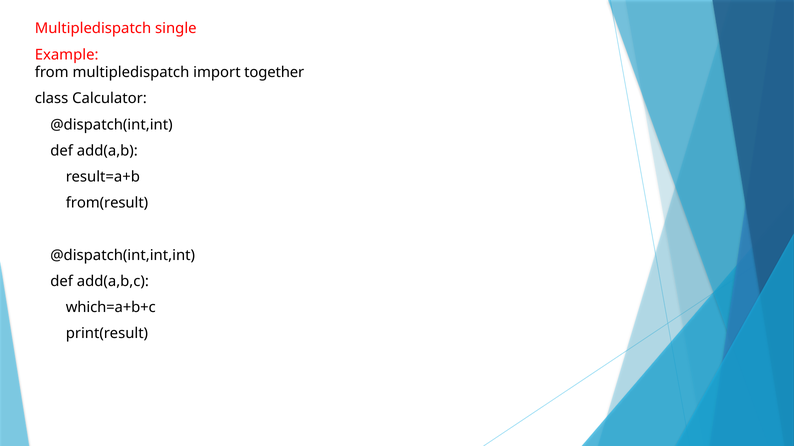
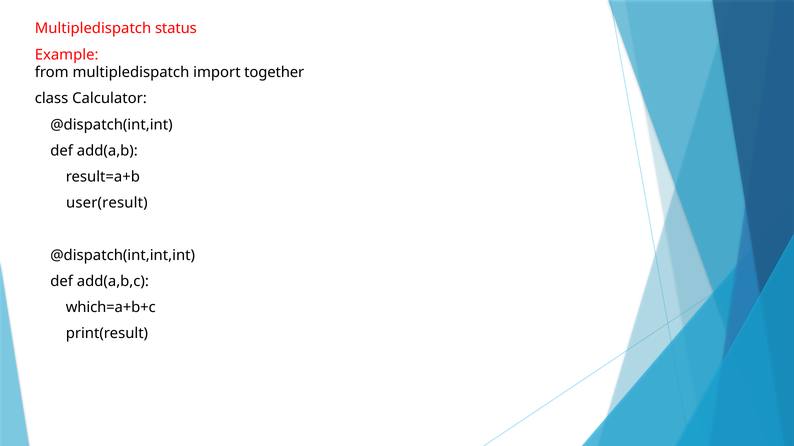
single: single -> status
from(result: from(result -> user(result
